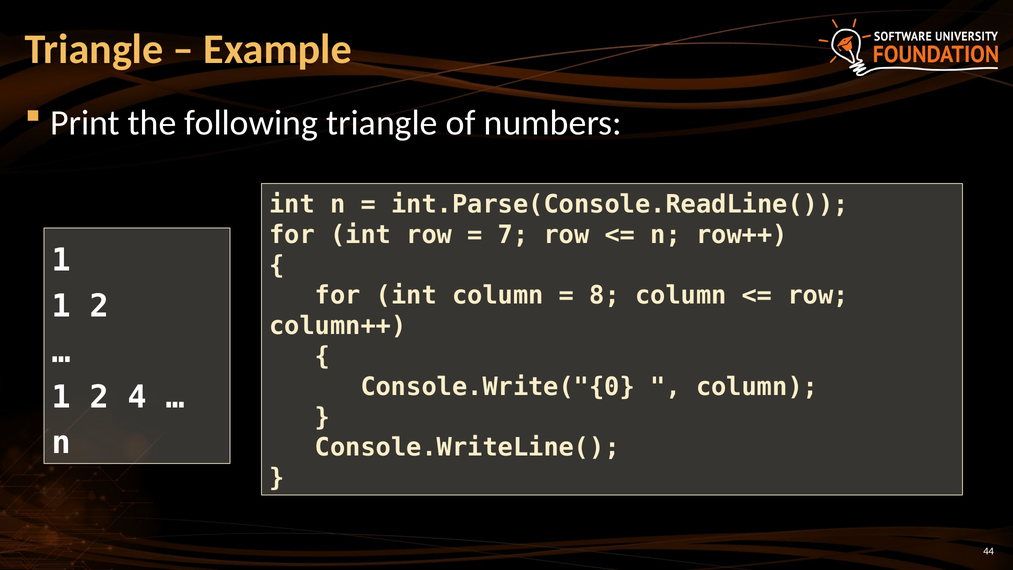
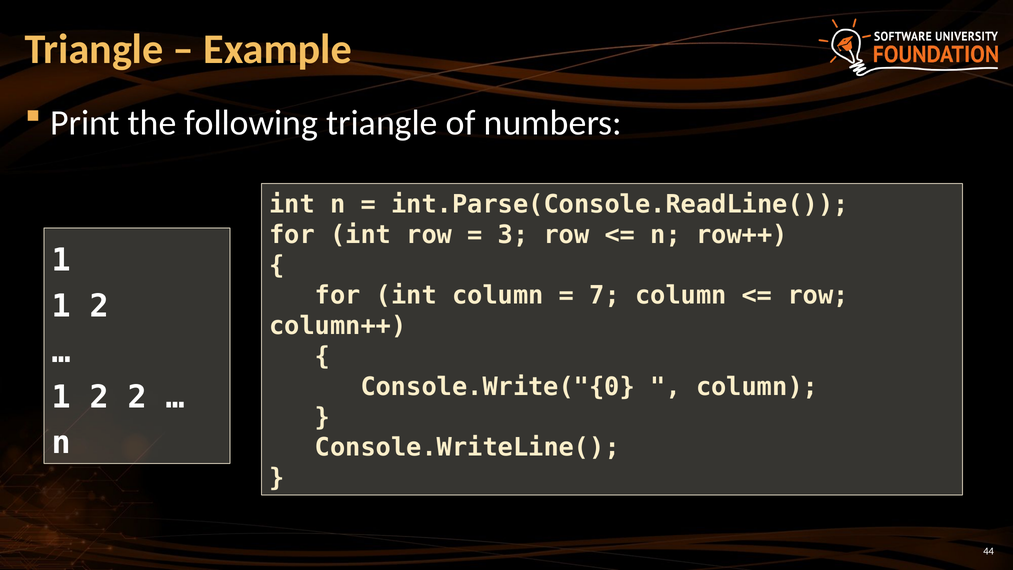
7: 7 -> 3
8: 8 -> 7
2 4: 4 -> 2
